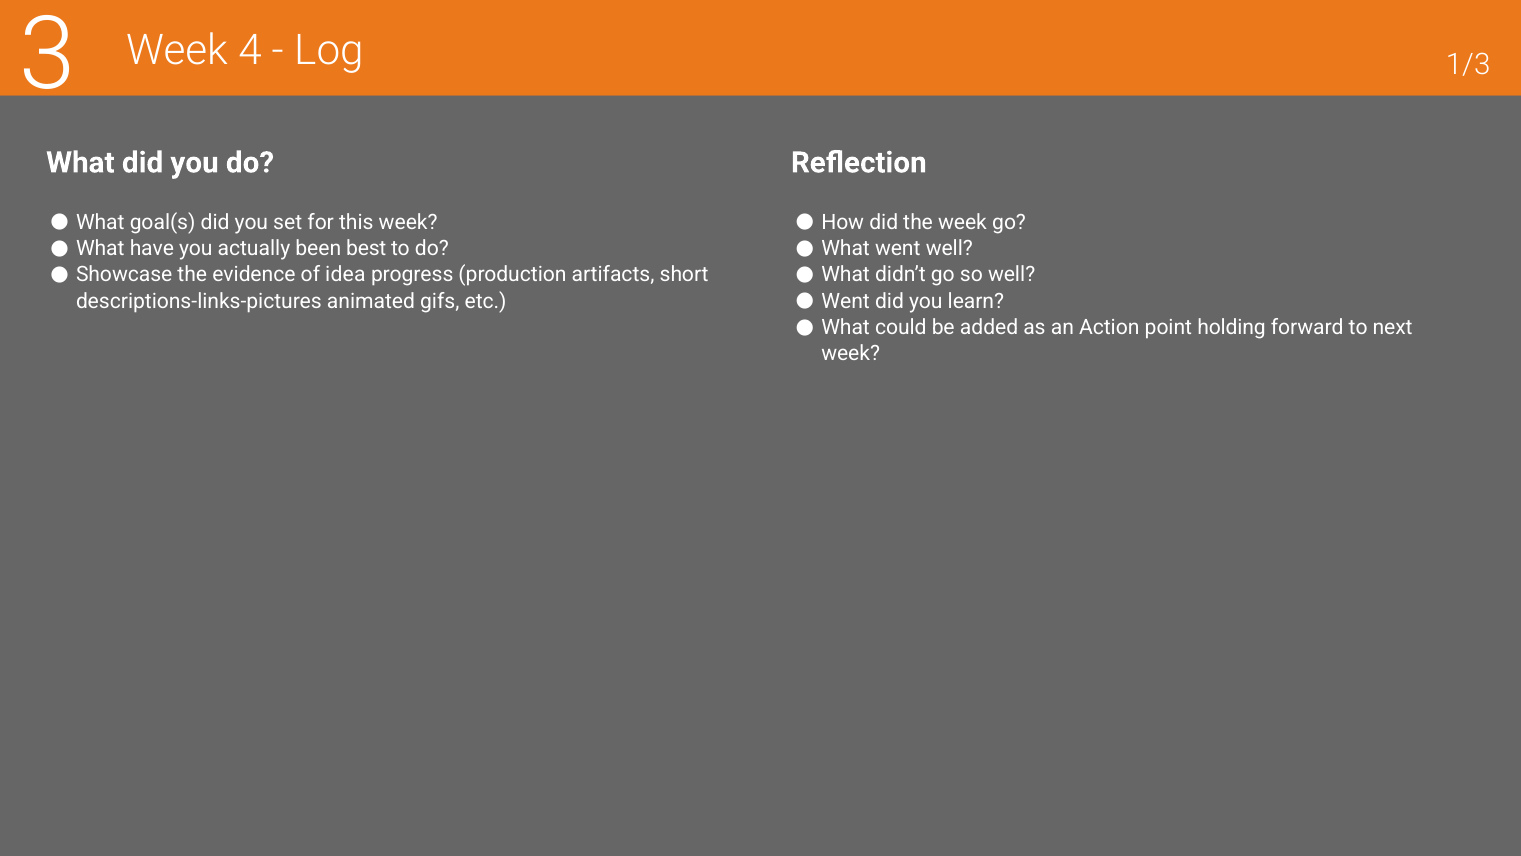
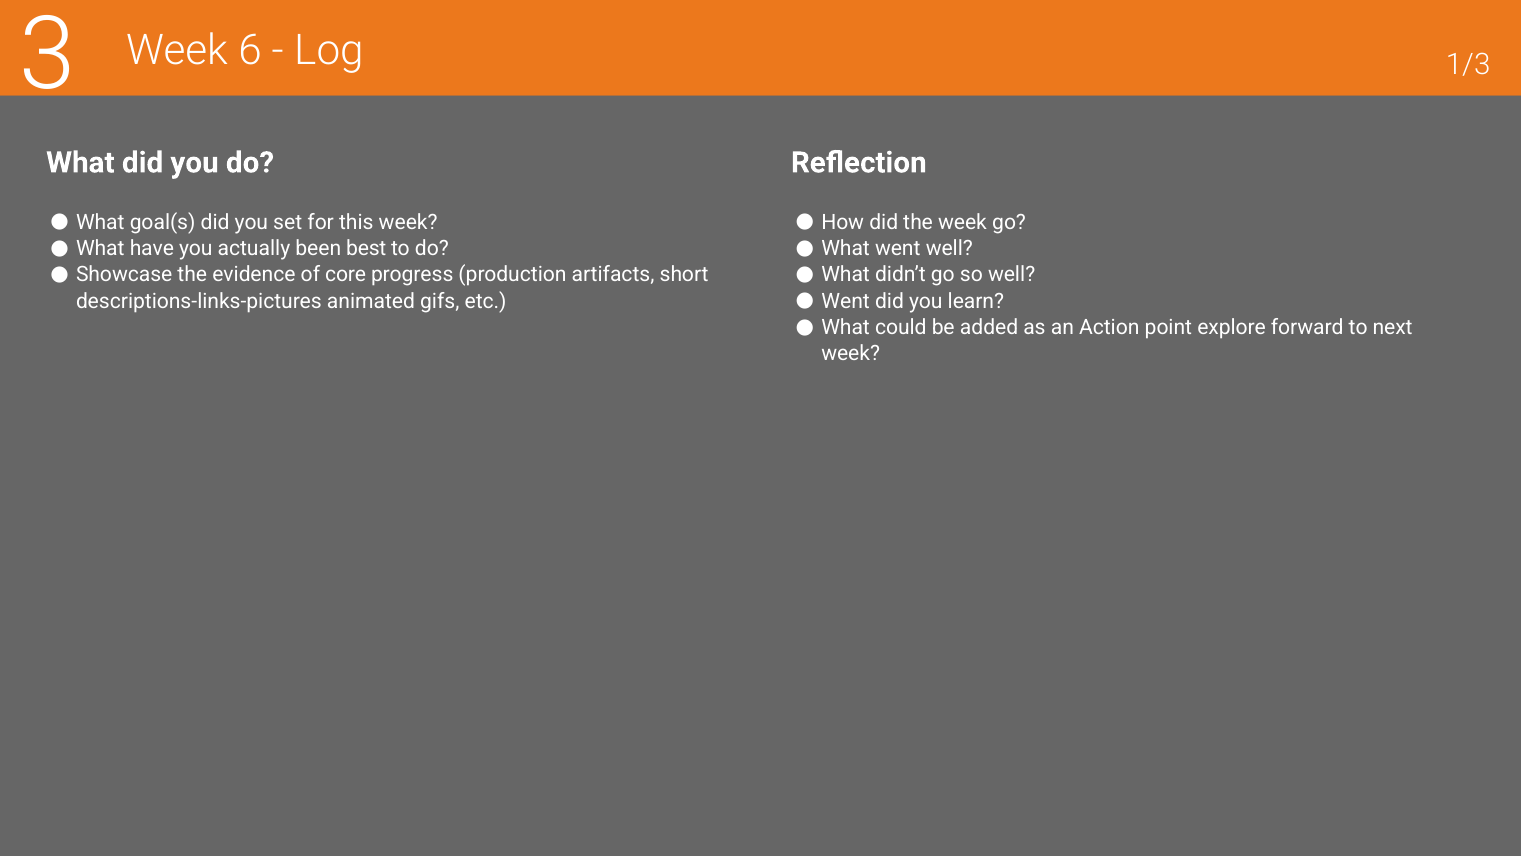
4: 4 -> 6
idea: idea -> core
holding: holding -> explore
